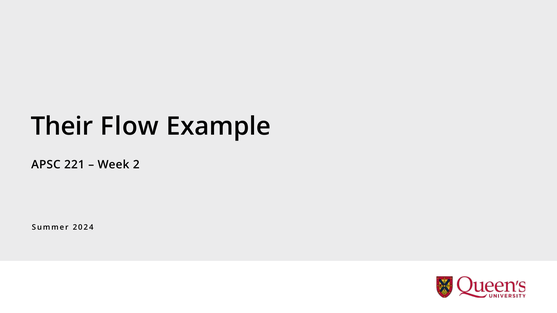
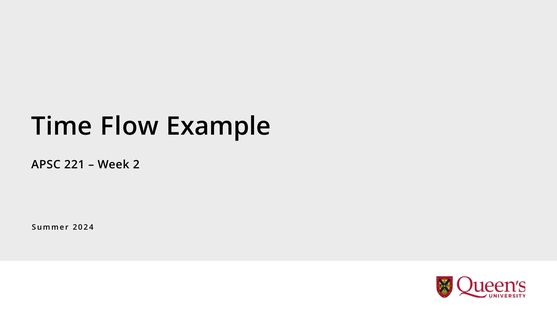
Their: Their -> Time
